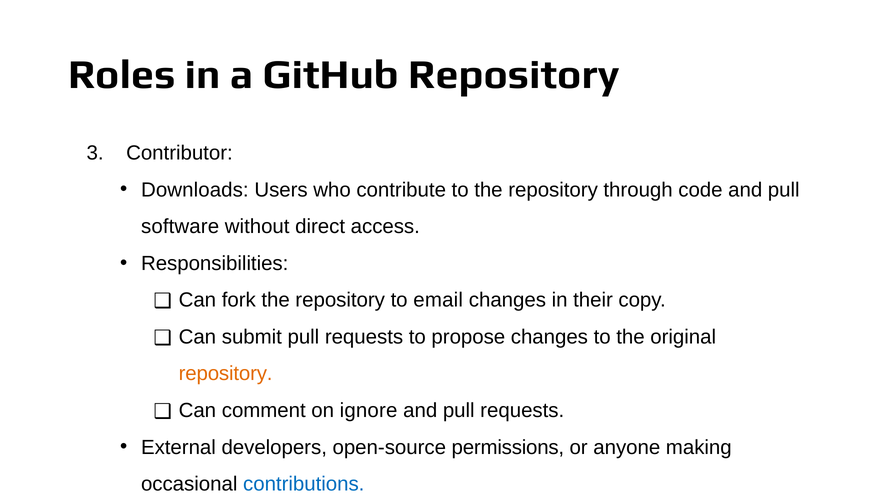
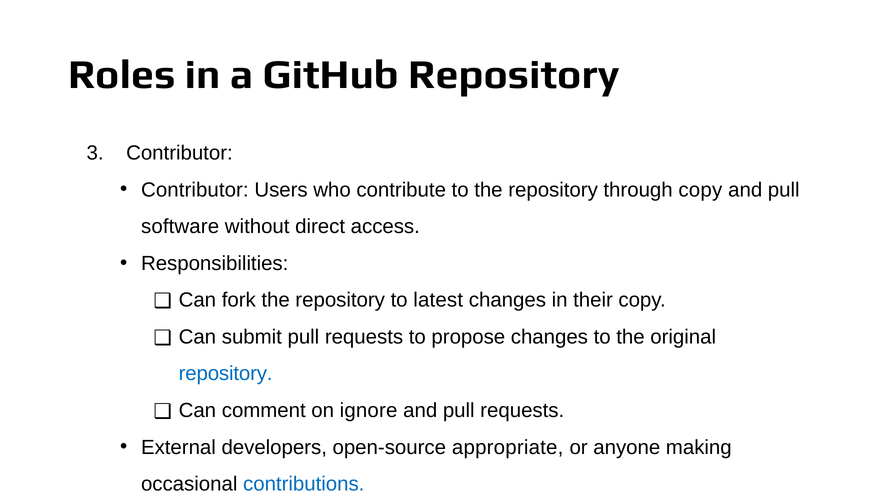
Downloads at (195, 190): Downloads -> Contributor
through code: code -> copy
email: email -> latest
repository at (226, 374) colour: orange -> blue
permissions: permissions -> appropriate
